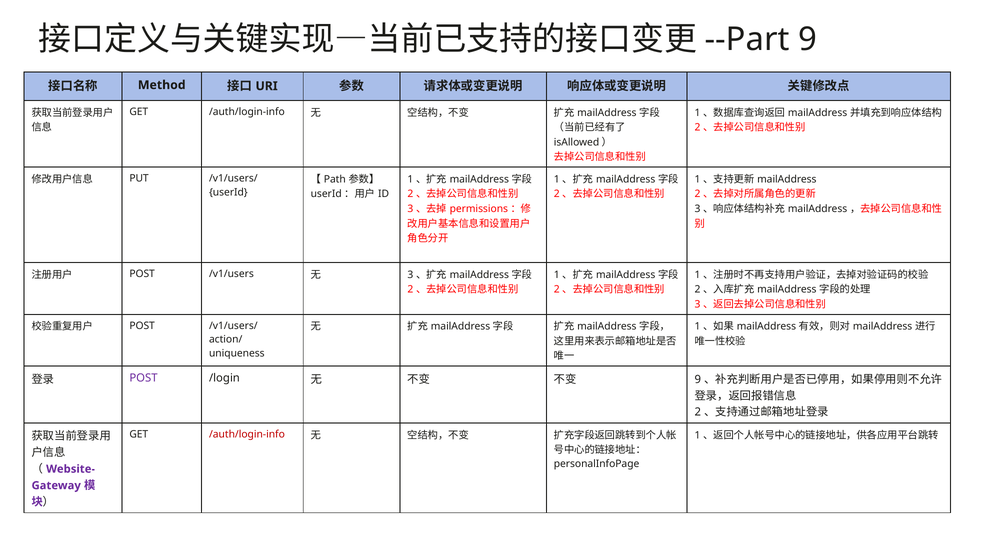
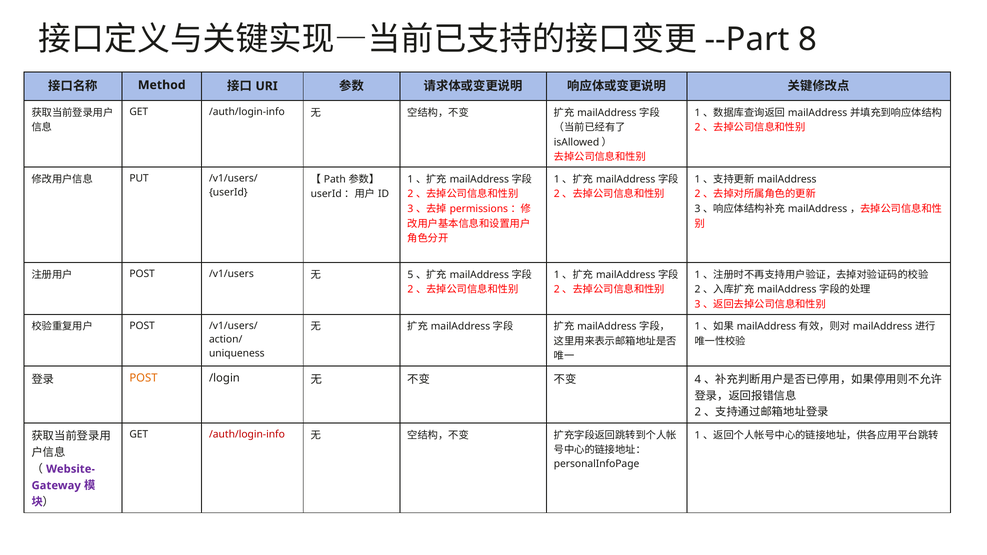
9 at (808, 39): 9 -> 8
3 at (410, 275): 3 -> 5
POST at (143, 378) colour: purple -> orange
9 at (698, 379): 9 -> 4
